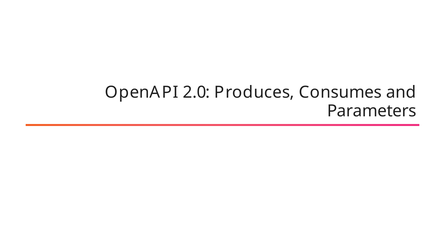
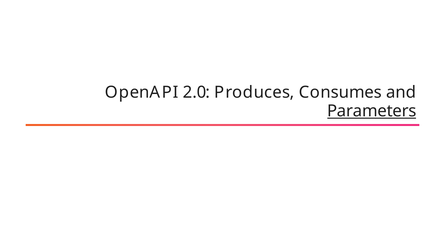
Parameters underline: none -> present
